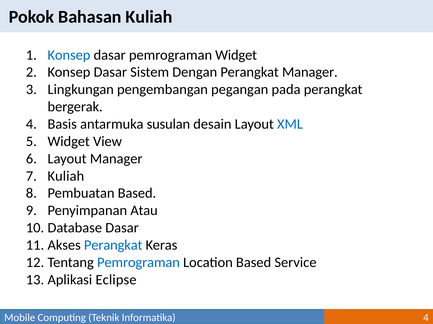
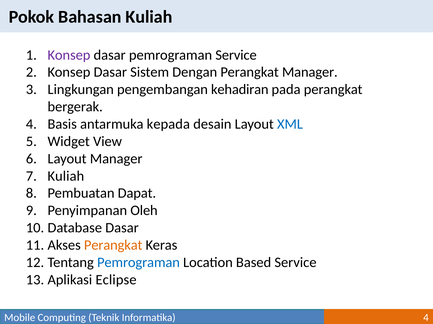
Konsep at (69, 55) colour: blue -> purple
pemrograman Widget: Widget -> Service
pegangan: pegangan -> kehadiran
susulan: susulan -> kepada
Pembuatan Based: Based -> Dapat
Atau: Atau -> Oleh
Perangkat at (113, 246) colour: blue -> orange
